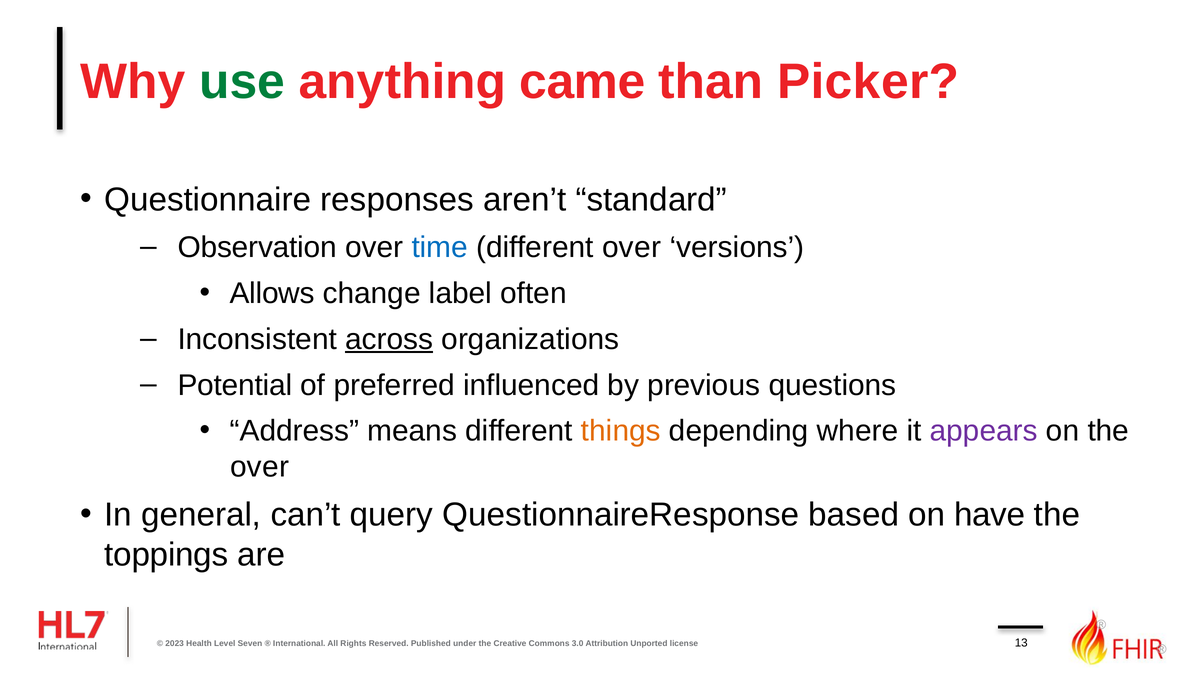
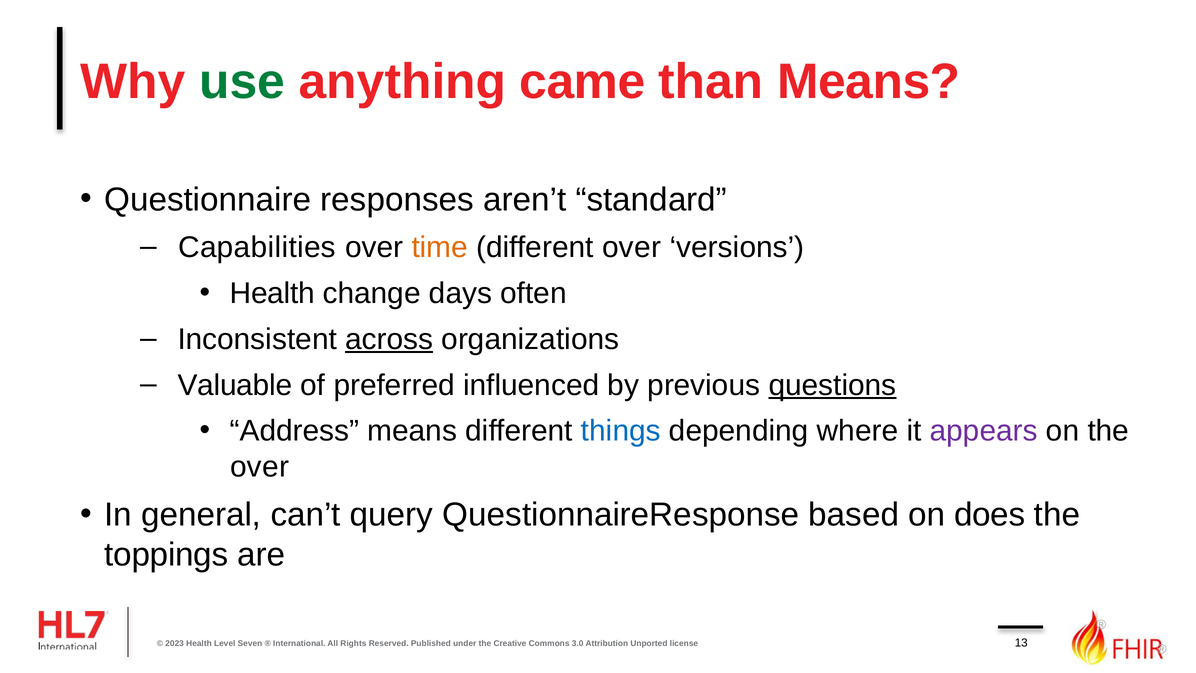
than Picker: Picker -> Means
Observation: Observation -> Capabilities
time colour: blue -> orange
Allows at (272, 293): Allows -> Health
label: label -> days
Potential: Potential -> Valuable
questions underline: none -> present
things colour: orange -> blue
have: have -> does
